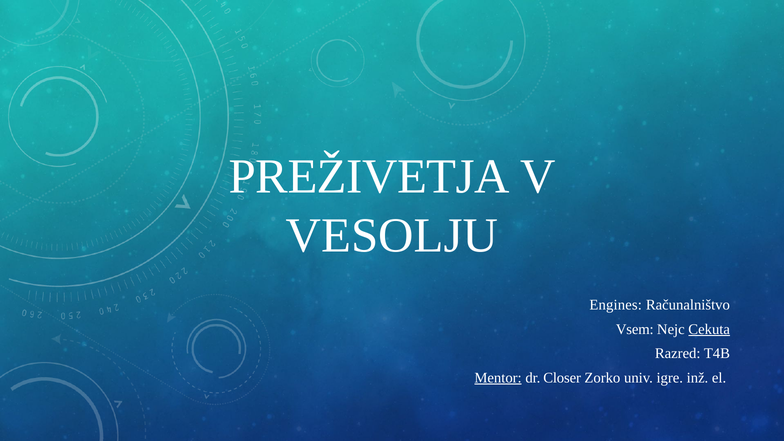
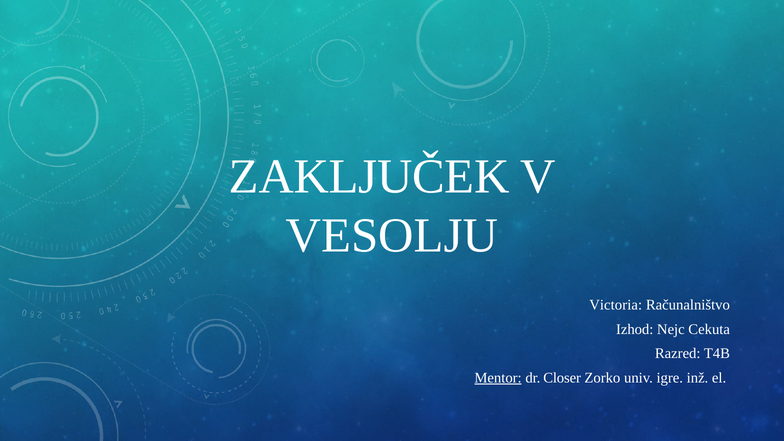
PREŽIVETJA: PREŽIVETJA -> ZAKLJUČEK
Engines: Engines -> Victoria
Vsem: Vsem -> Izhod
Cekuta underline: present -> none
